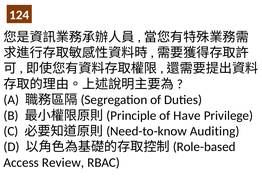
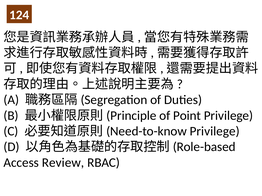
Have: Have -> Point
Auditing at (215, 132): Auditing -> Privilege
